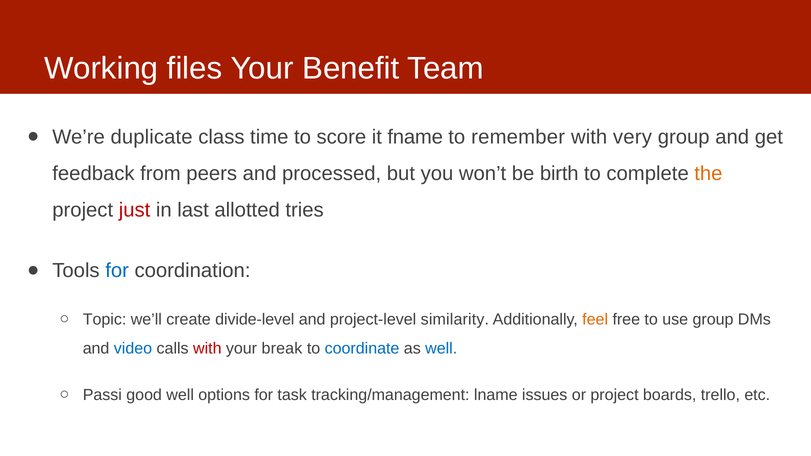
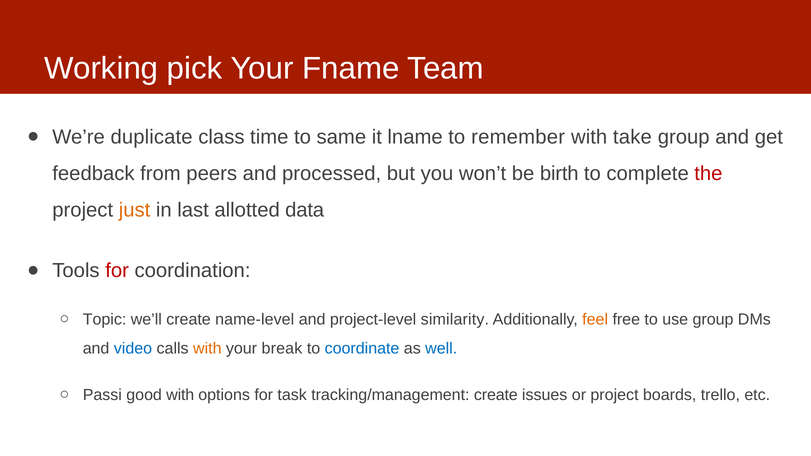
files: files -> pick
Benefit: Benefit -> Fname
score: score -> same
fname: fname -> lname
very: very -> take
the colour: orange -> red
just colour: red -> orange
tries: tries -> data
for at (117, 271) colour: blue -> red
divide-level: divide-level -> name-level
with at (207, 348) colour: red -> orange
good well: well -> with
tracking/management lname: lname -> create
